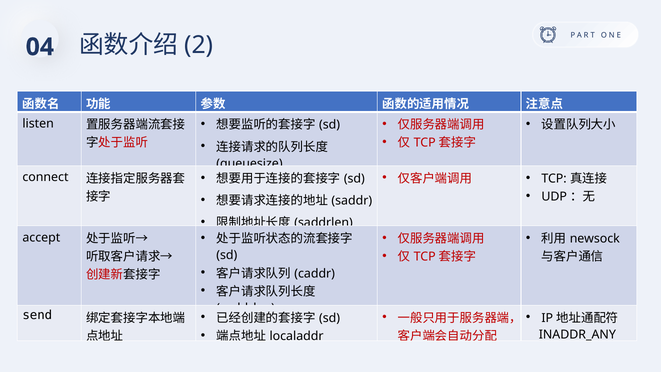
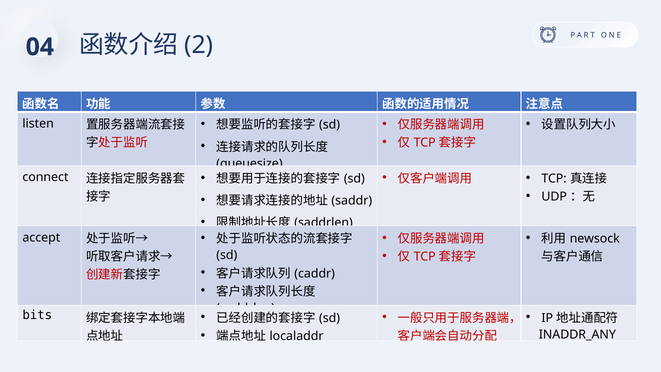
send: send -> bits
